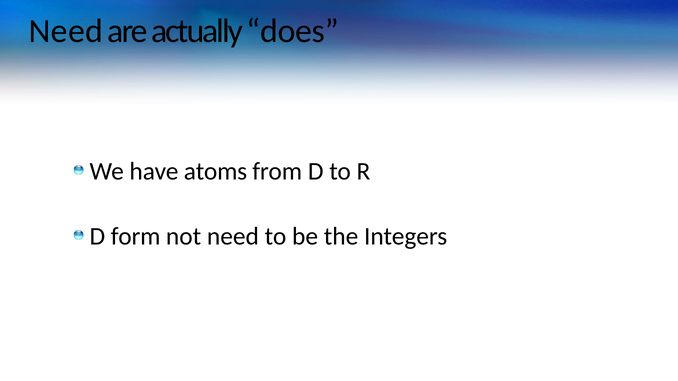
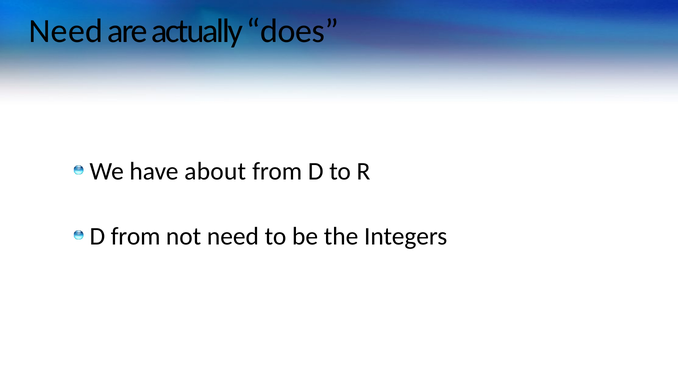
atoms: atoms -> about
D form: form -> from
